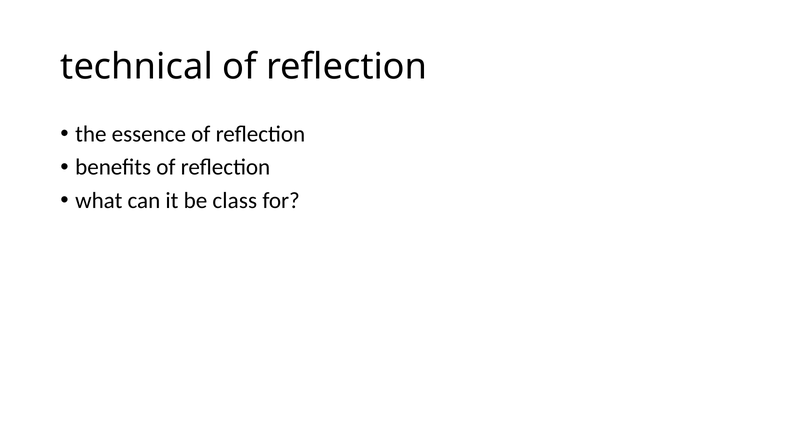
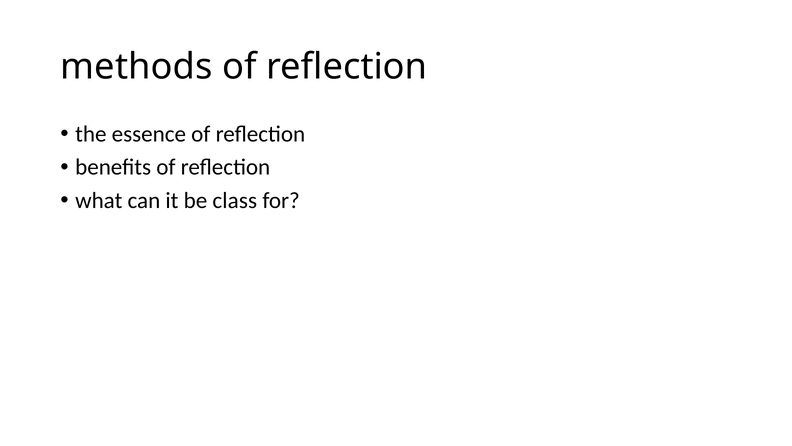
technical: technical -> methods
